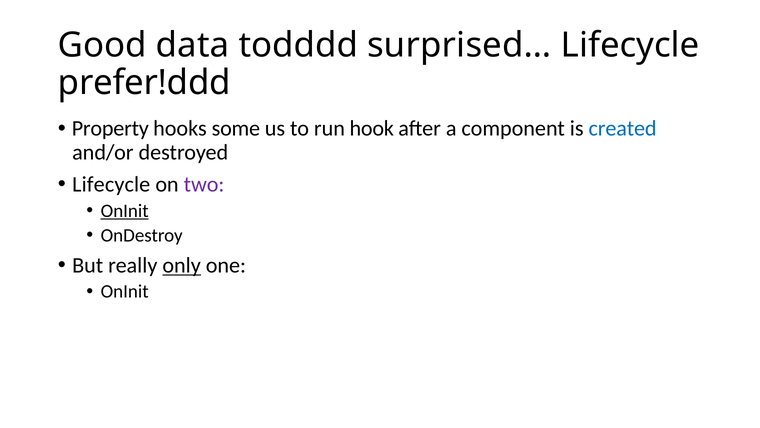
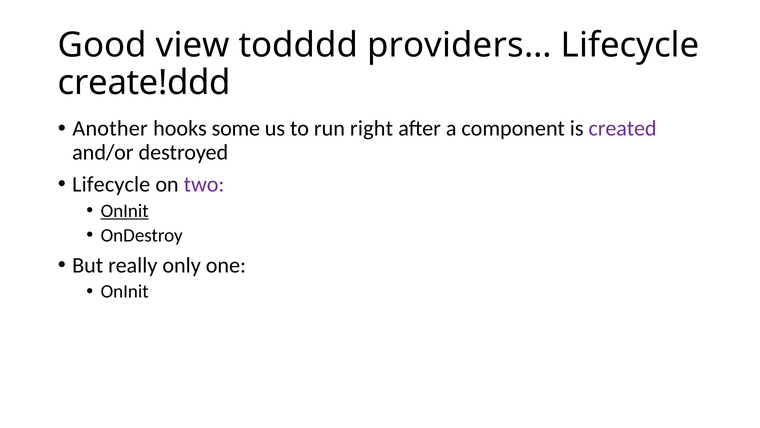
data: data -> view
surprised…: surprised… -> providers…
prefer!ddd: prefer!ddd -> create!ddd
Property: Property -> Another
hook: hook -> right
created colour: blue -> purple
only underline: present -> none
